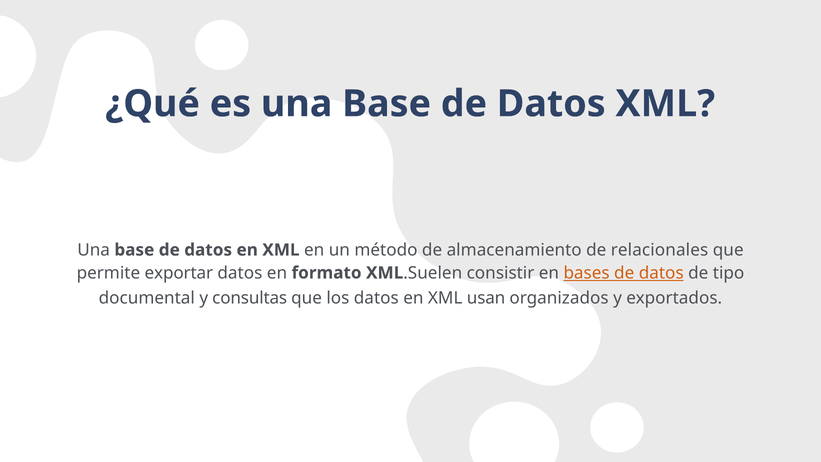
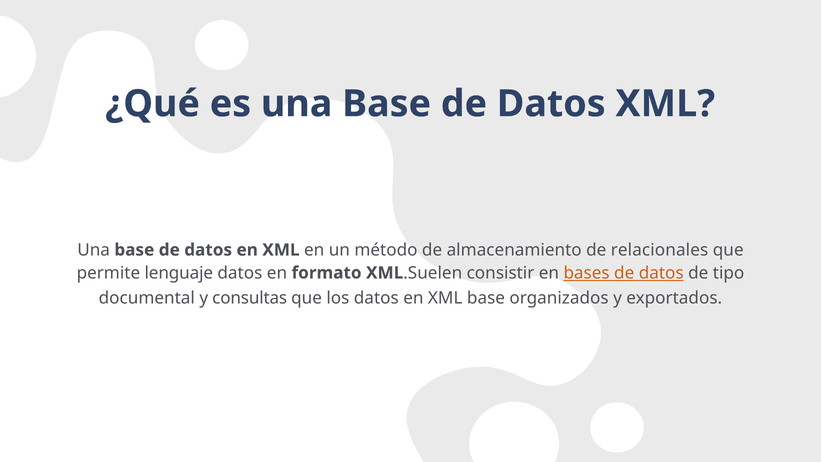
exportar: exportar -> lenguaje
XML usan: usan -> base
